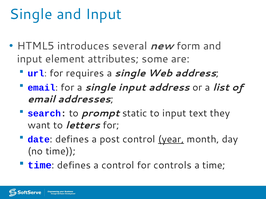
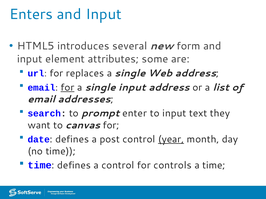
Single at (31, 14): Single -> Enters
requires: requires -> replaces
for at (67, 88) underline: none -> present
static: static -> enter
letters: letters -> canvas
